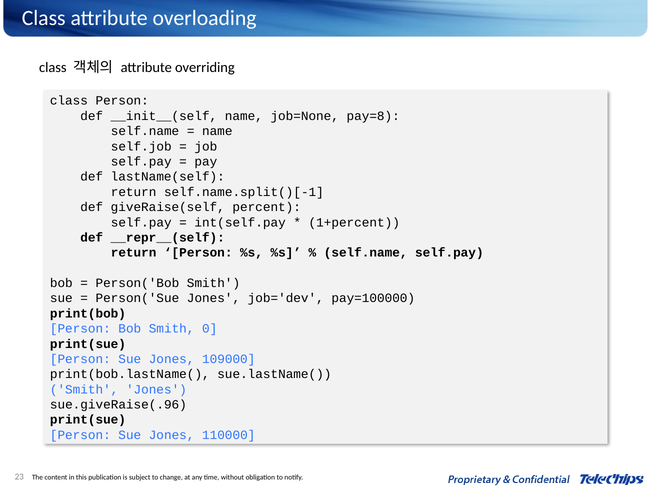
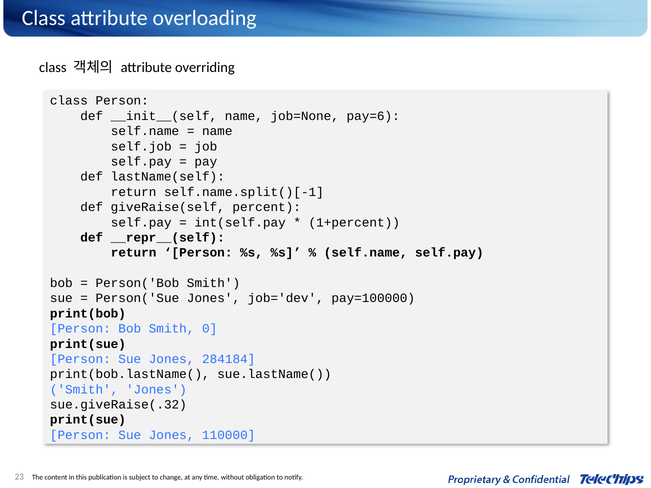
pay=8: pay=8 -> pay=6
109000: 109000 -> 284184
sue.giveRaise(.96: sue.giveRaise(.96 -> sue.giveRaise(.32
